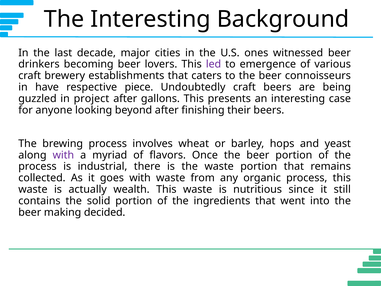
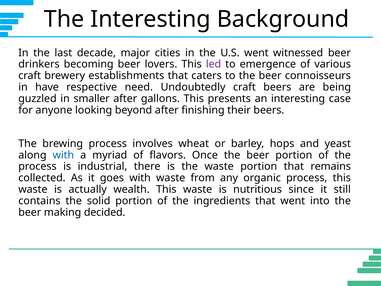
U.S ones: ones -> went
piece: piece -> need
project: project -> smaller
with at (63, 155) colour: purple -> blue
